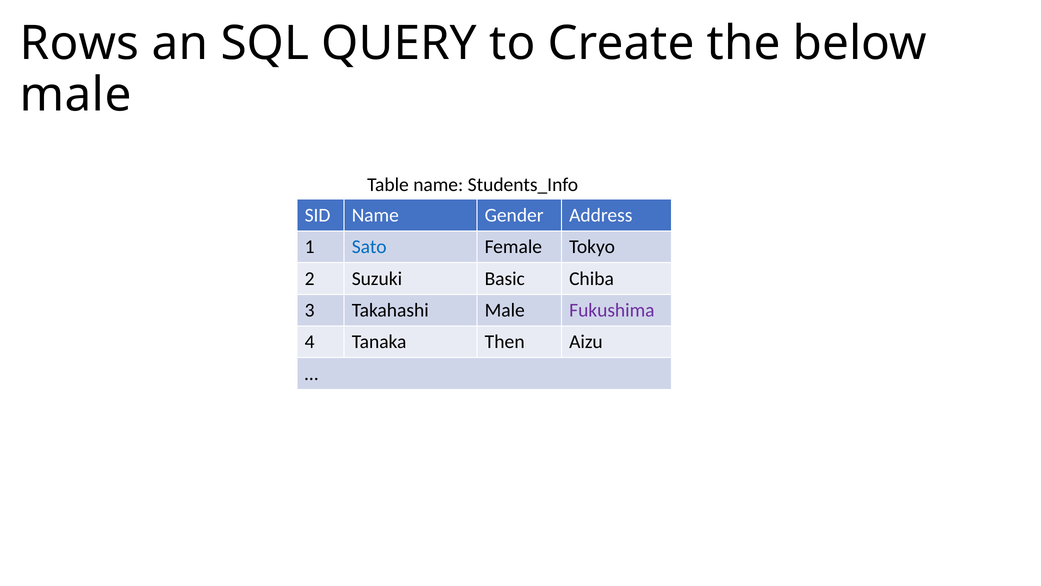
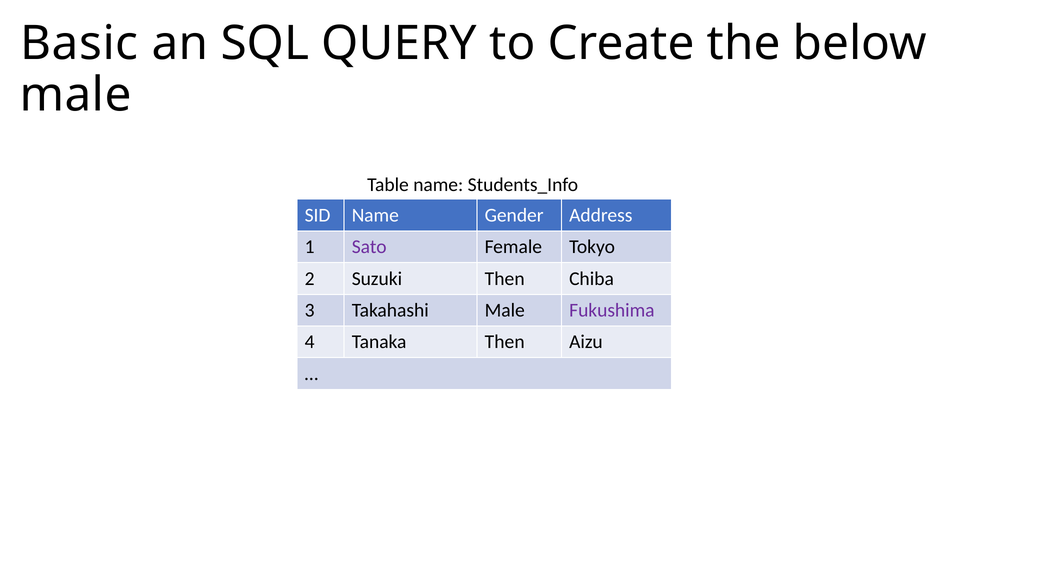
Rows: Rows -> Basic
Sato colour: blue -> purple
Suzuki Basic: Basic -> Then
